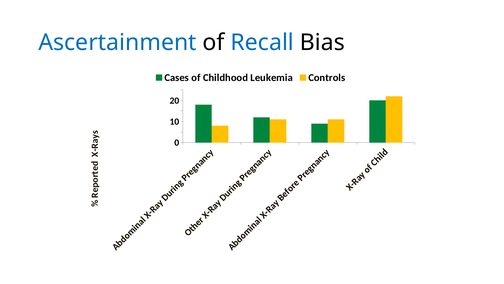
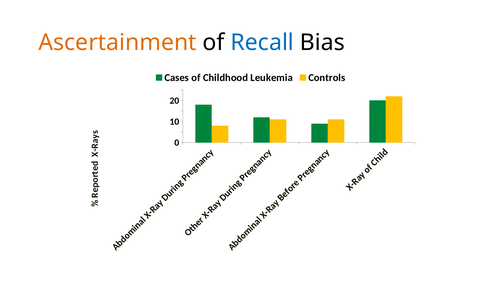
Ascertainment colour: blue -> orange
